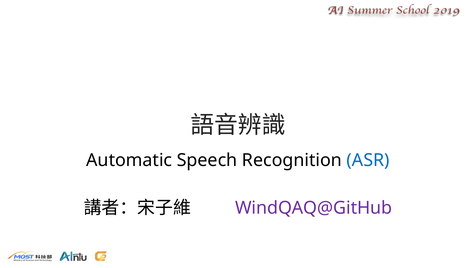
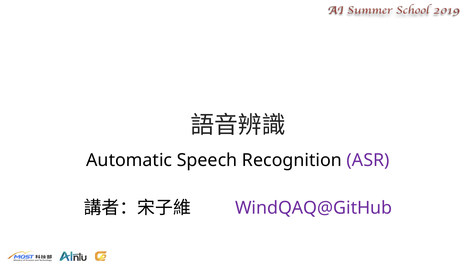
ASR colour: blue -> purple
